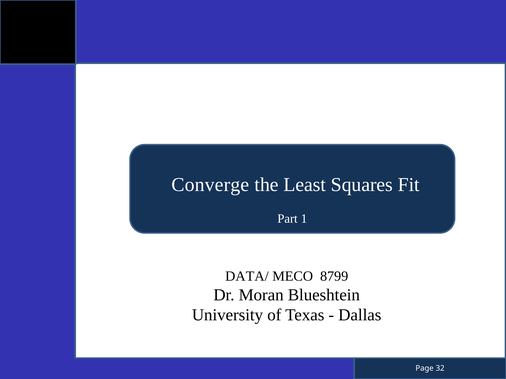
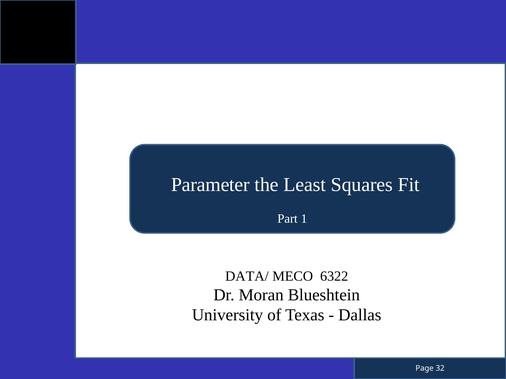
Converge: Converge -> Parameter
8799: 8799 -> 6322
